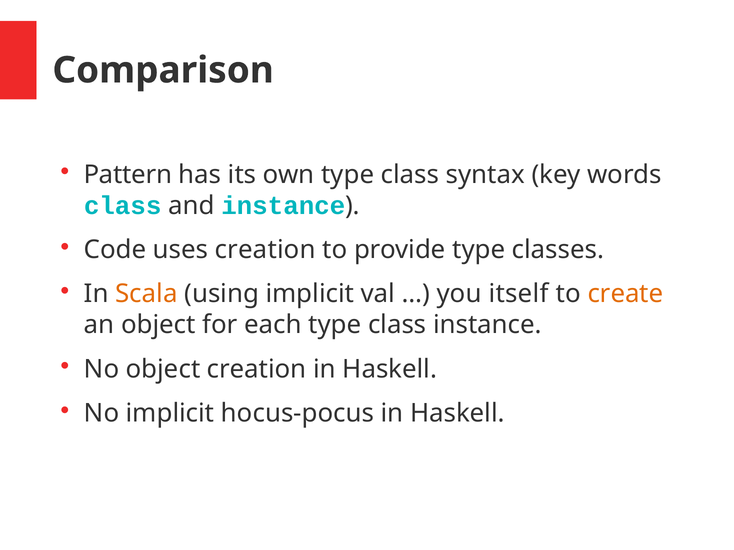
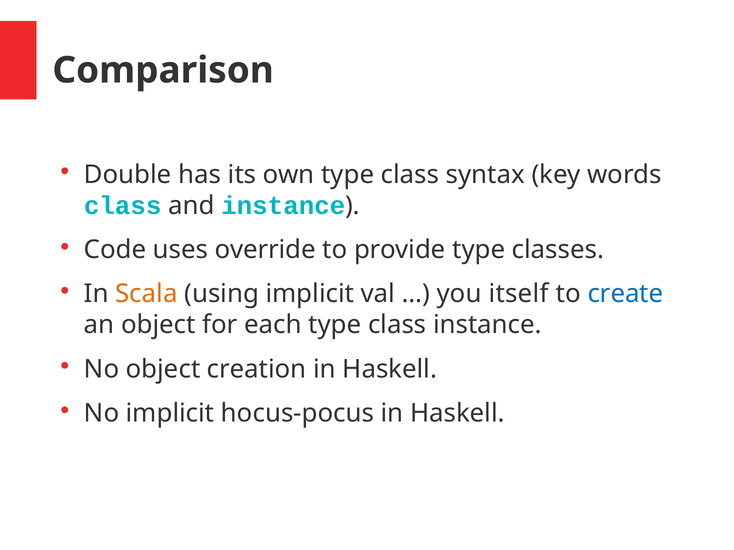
Pattern: Pattern -> Double
uses creation: creation -> override
create colour: orange -> blue
